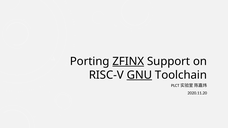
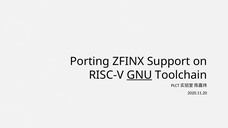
ZFINX underline: present -> none
